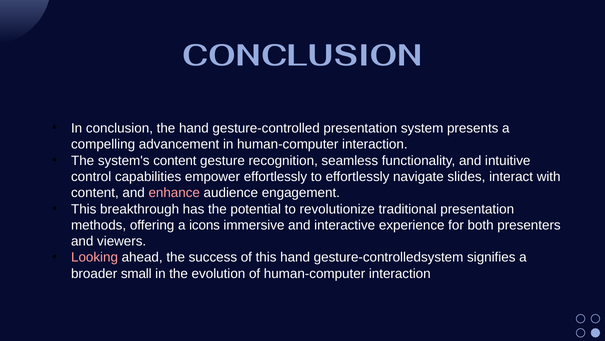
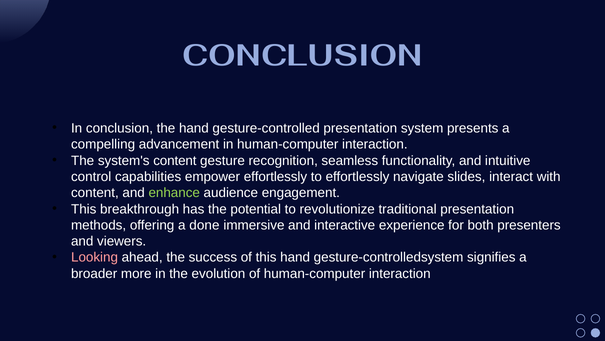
enhance colour: pink -> light green
icons: icons -> done
small: small -> more
